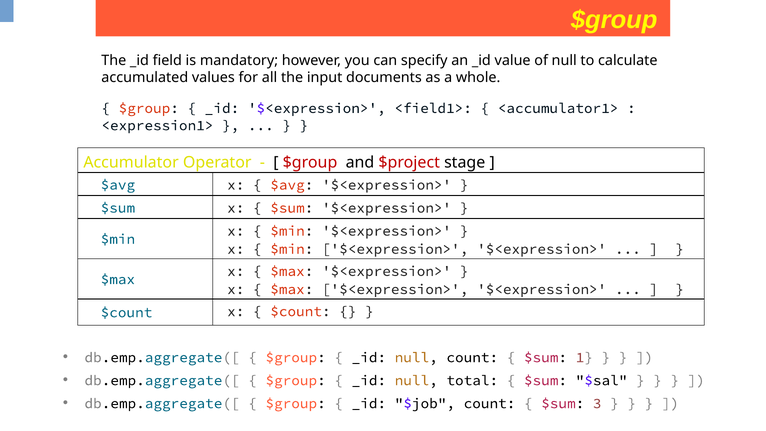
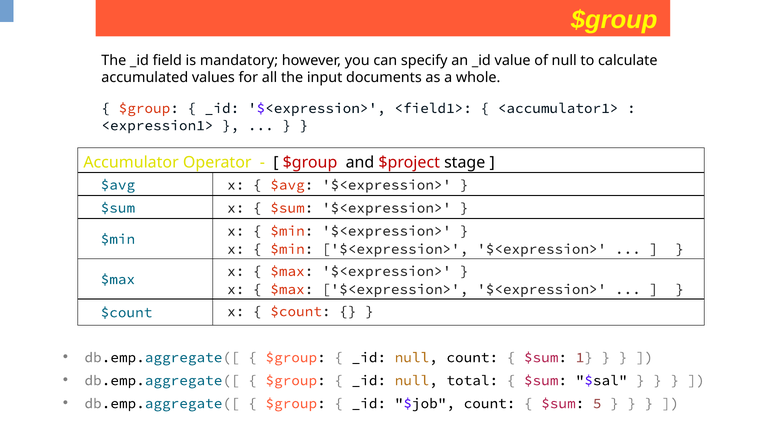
3: 3 -> 5
